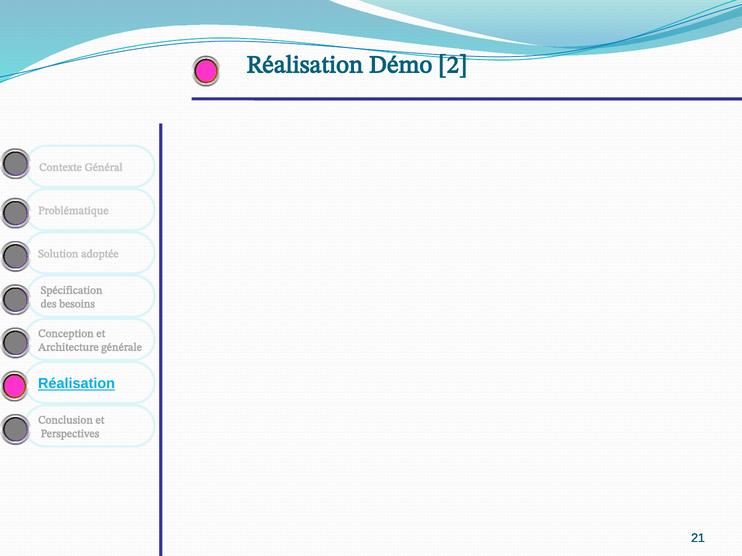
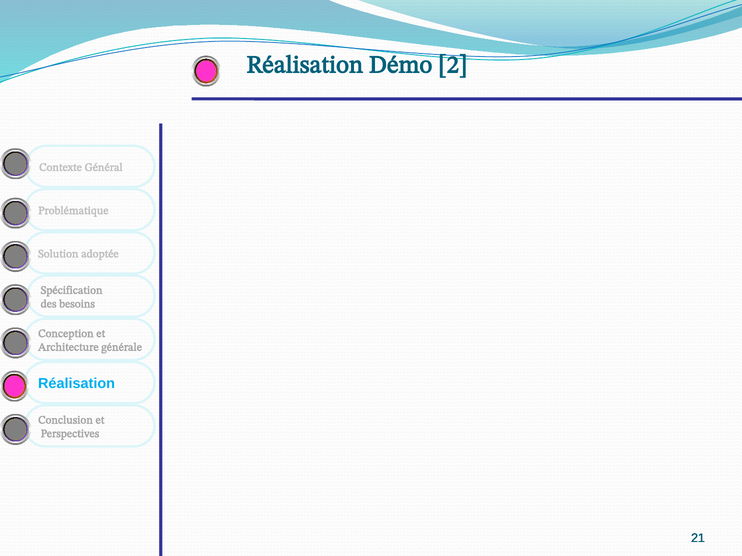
Réalisation at (77, 384) underline: present -> none
